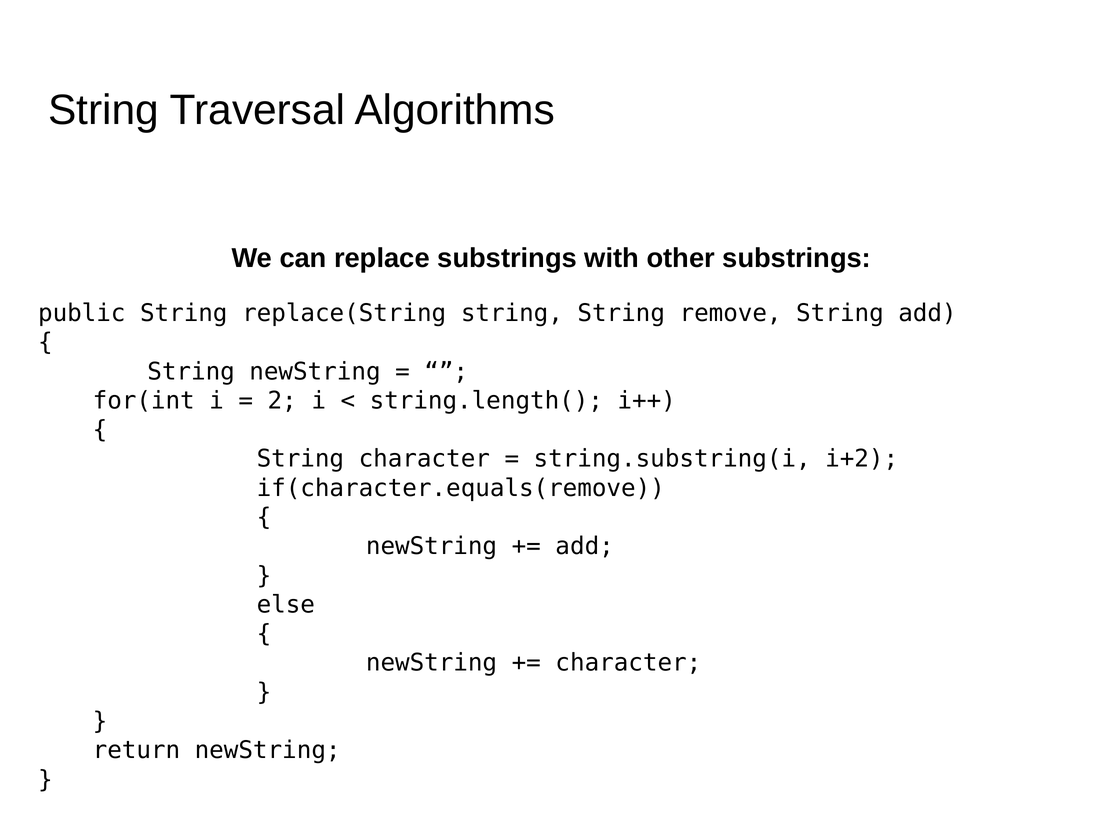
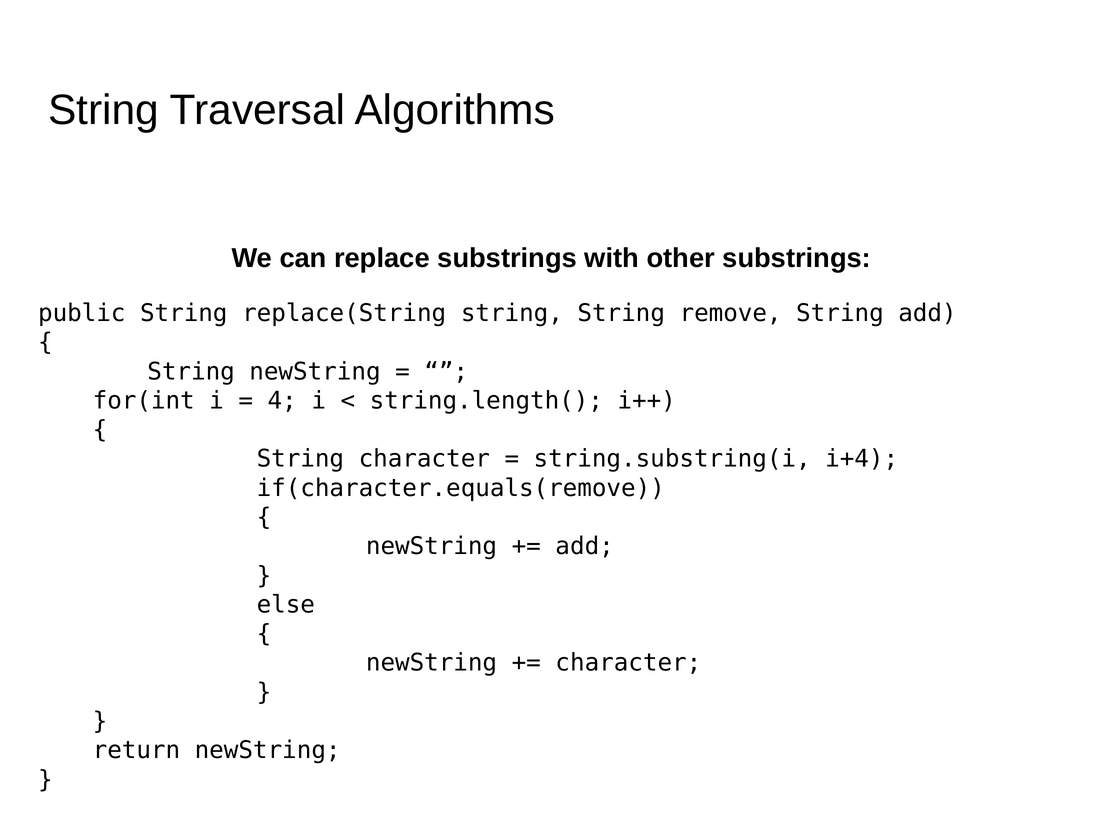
2: 2 -> 4
i+2: i+2 -> i+4
